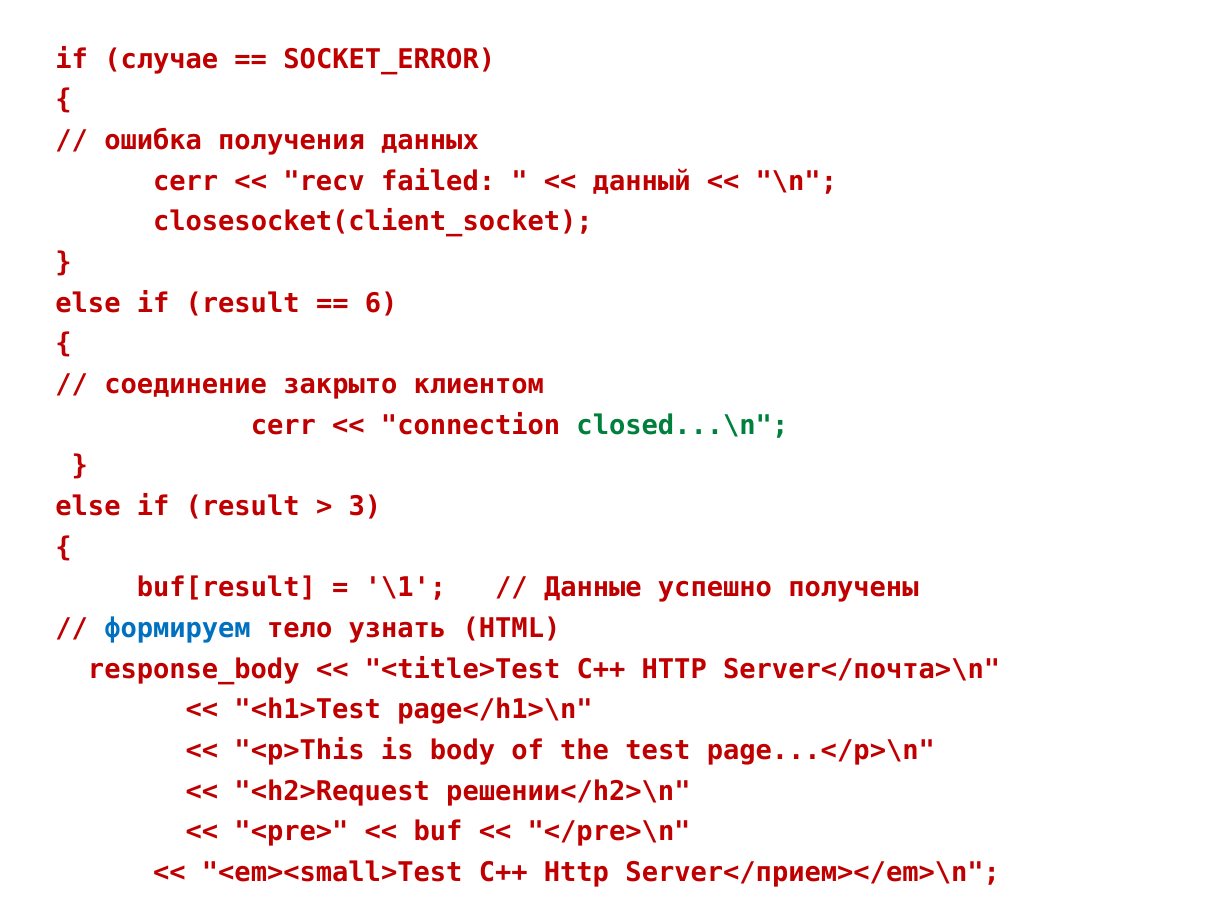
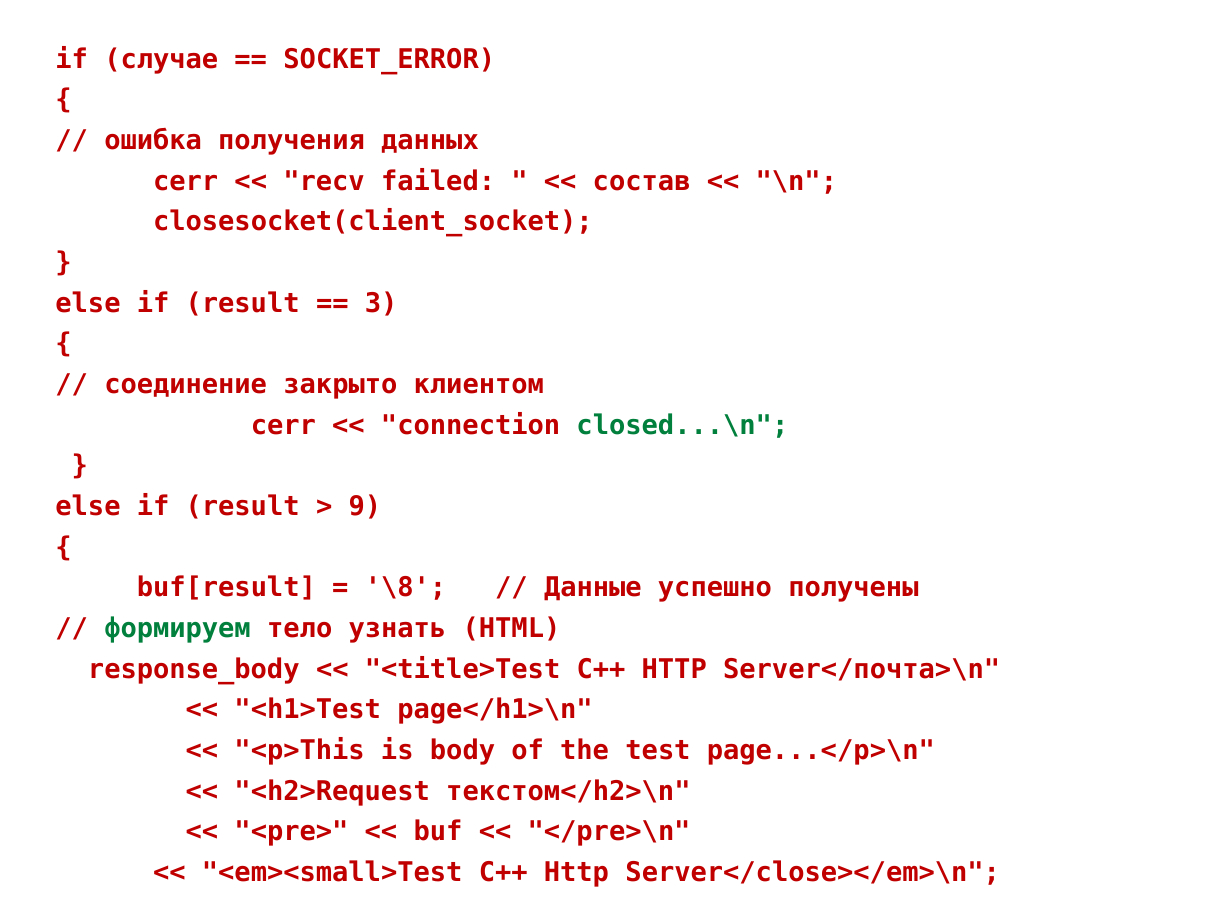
данный: данный -> состав
6: 6 -> 3
3: 3 -> 9
\1: \1 -> \8
формируем colour: blue -> green
решении</h2>\n: решении</h2>\n -> текстом</h2>\n
Server</прием></em>\n: Server</прием></em>\n -> Server</close></em>\n
